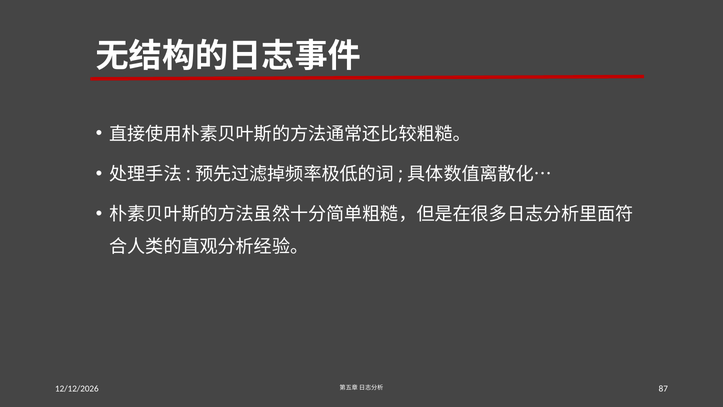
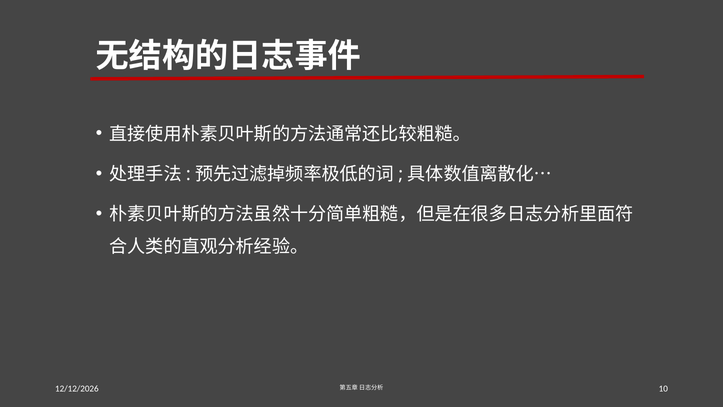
87: 87 -> 10
